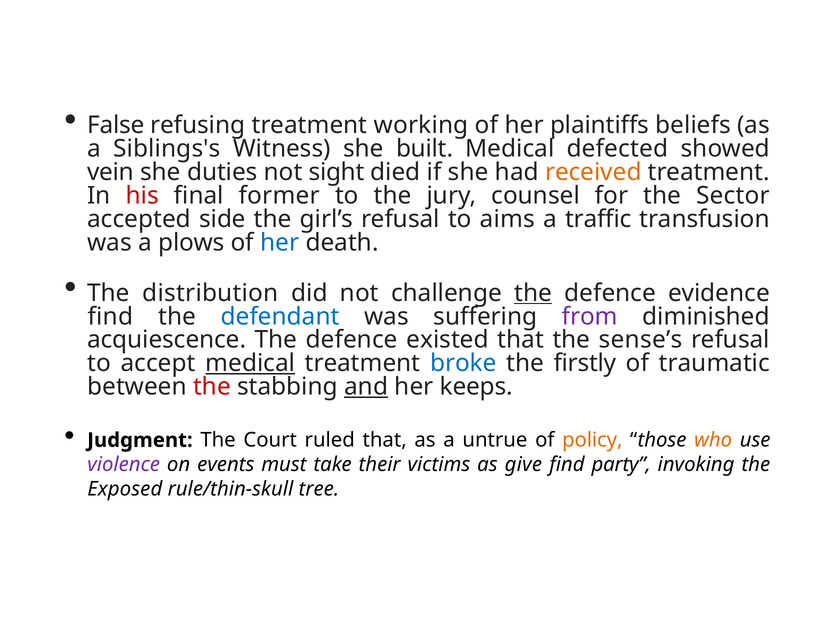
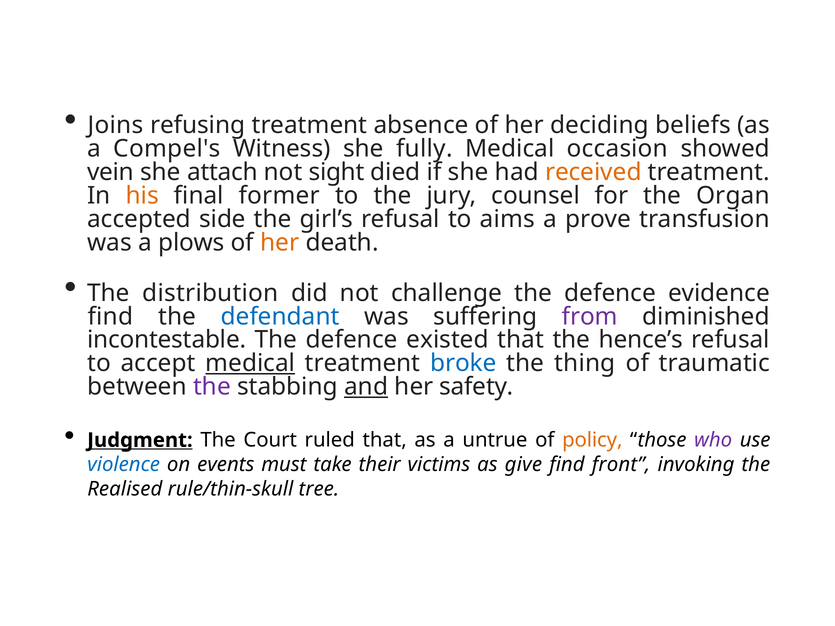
False: False -> Joins
working: working -> absence
plaintiffs: plaintiffs -> deciding
Siblings's: Siblings's -> Compel's
built: built -> fully
defected: defected -> occasion
duties: duties -> attach
his colour: red -> orange
Sector: Sector -> Organ
traffic: traffic -> prove
her at (280, 243) colour: blue -> orange
the at (533, 293) underline: present -> none
acquiescence: acquiescence -> incontestable
sense’s: sense’s -> hence’s
firstly: firstly -> thing
the at (212, 387) colour: red -> purple
keeps: keeps -> safety
Judgment underline: none -> present
who colour: orange -> purple
violence colour: purple -> blue
party: party -> front
Exposed: Exposed -> Realised
